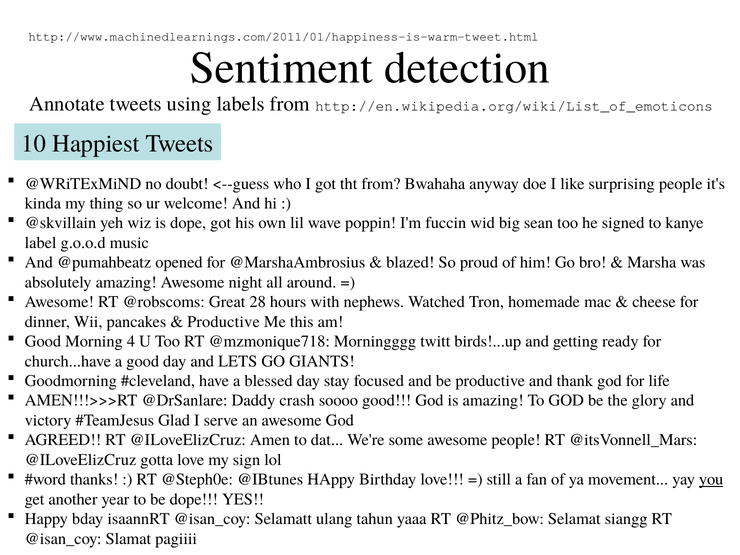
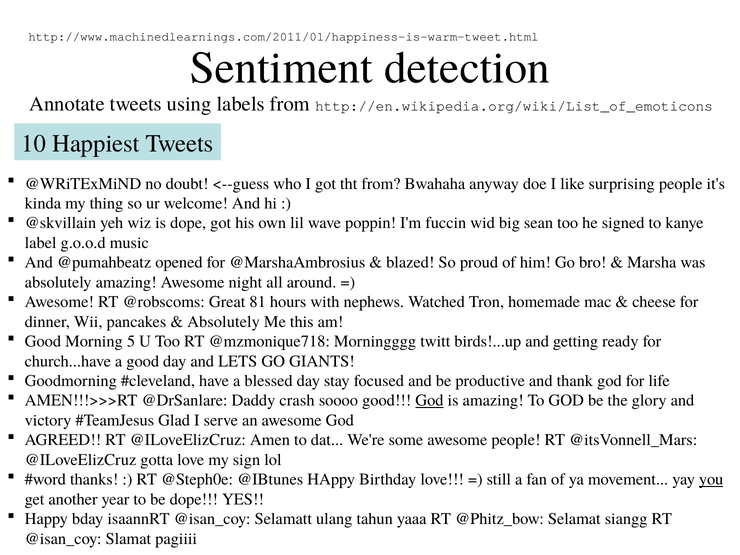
28: 28 -> 81
Productive at (223, 322): Productive -> Absolutely
4: 4 -> 5
God at (429, 401) underline: none -> present
